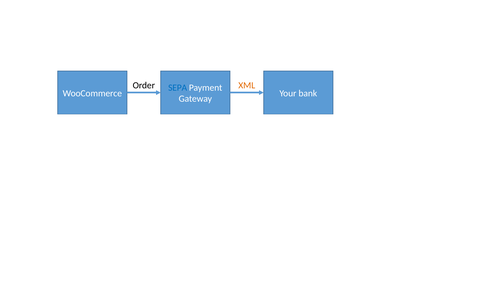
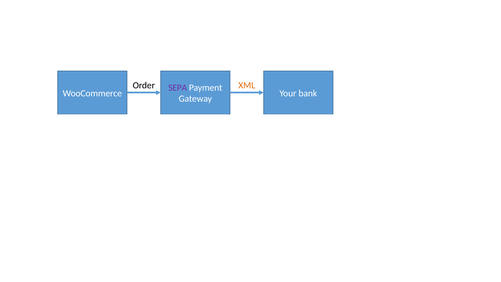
SEPA colour: blue -> purple
